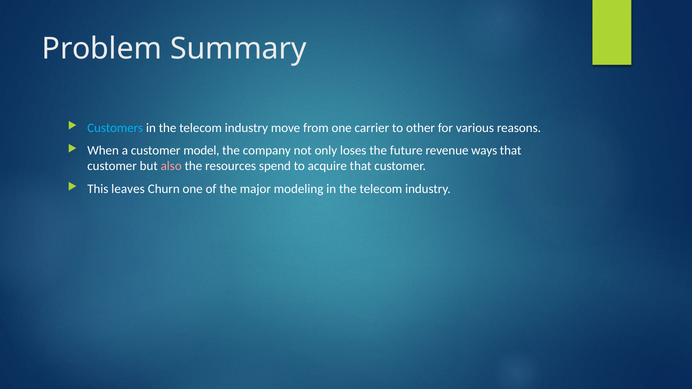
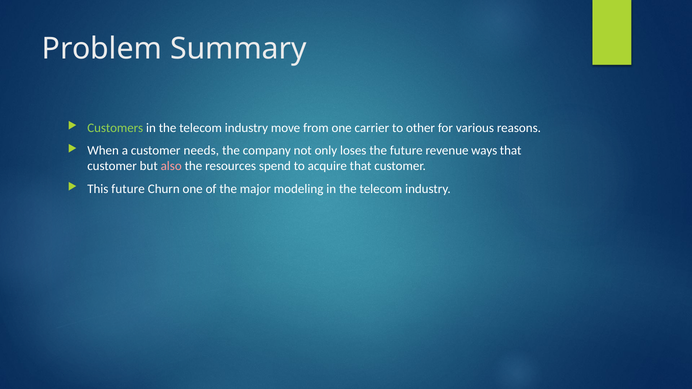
Customers colour: light blue -> light green
model: model -> needs
This leaves: leaves -> future
